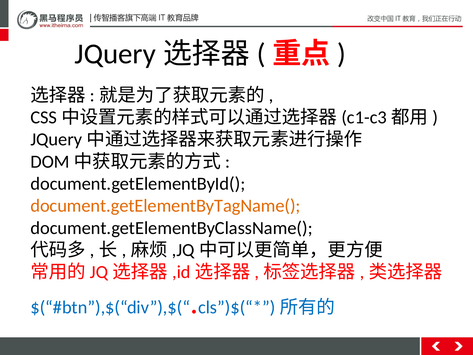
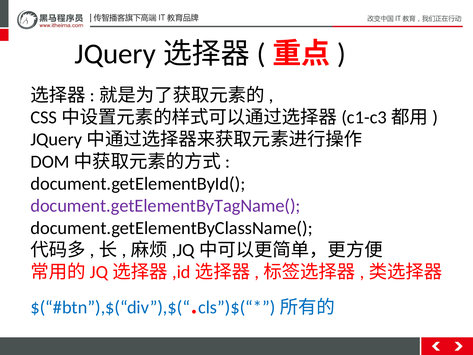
document.getElementByTagName( colour: orange -> purple
